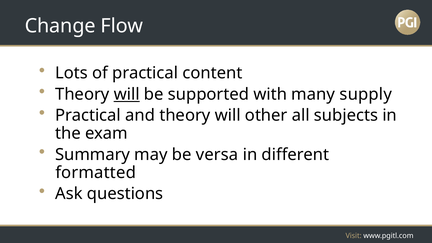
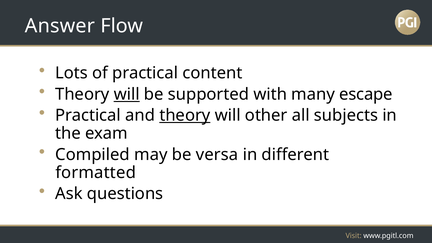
Change: Change -> Answer
supply: supply -> escape
theory at (185, 115) underline: none -> present
Summary: Summary -> Compiled
